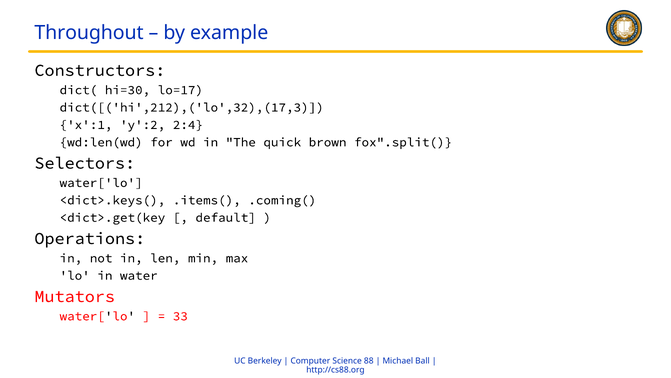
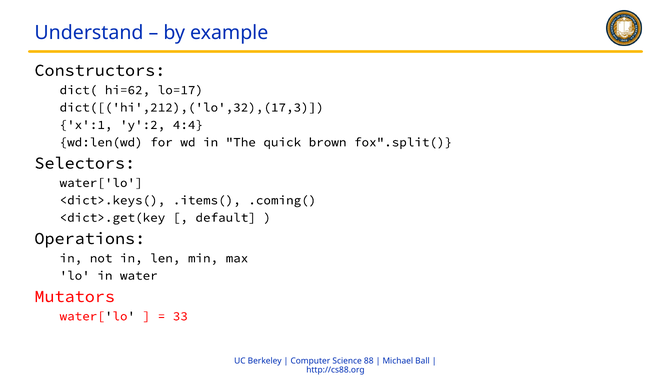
Throughout: Throughout -> Understand
hi=30: hi=30 -> hi=62
2:4: 2:4 -> 4:4
